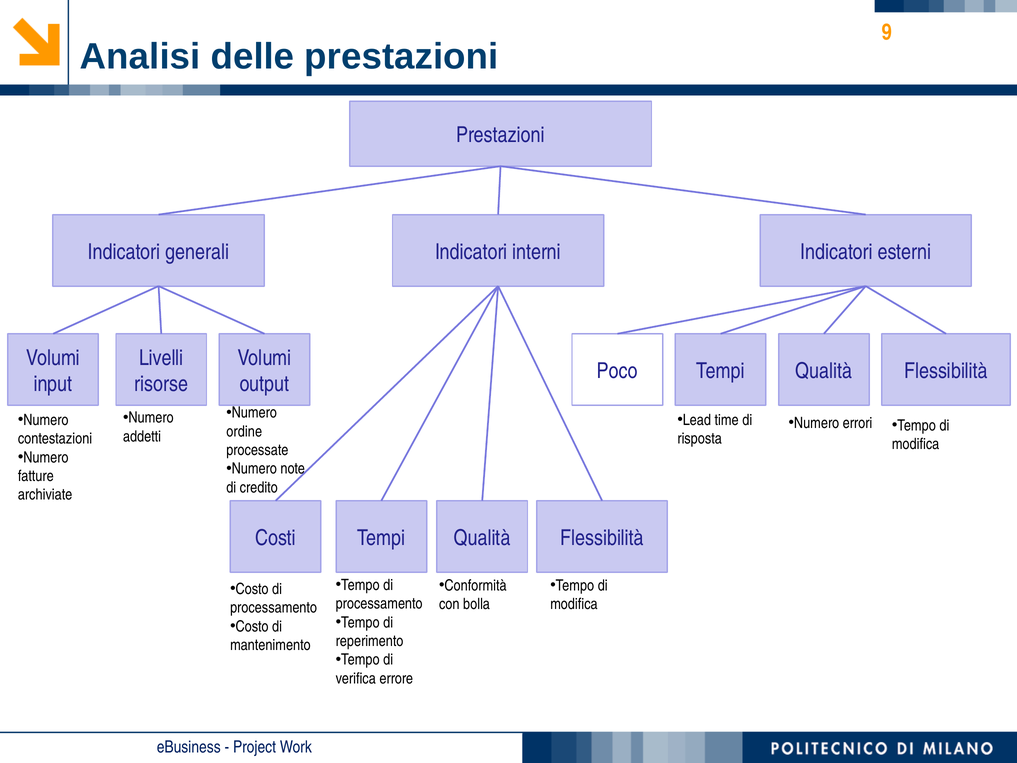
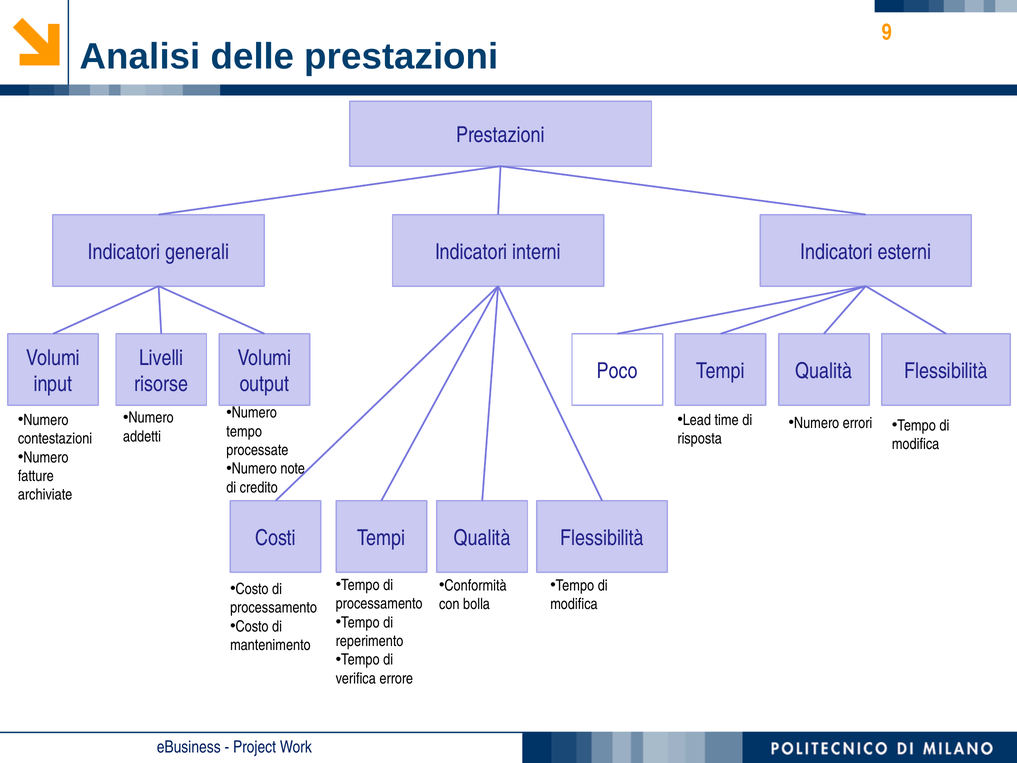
ordine at (244, 431): ordine -> tempo
